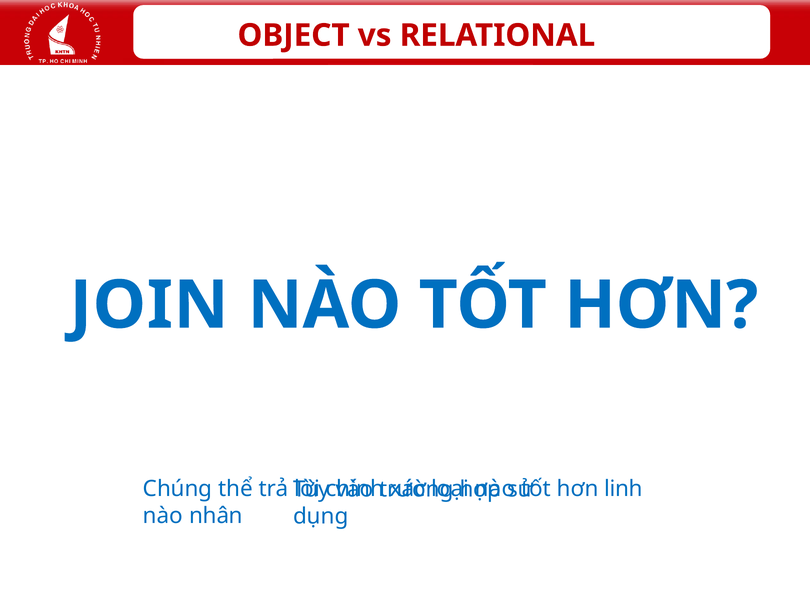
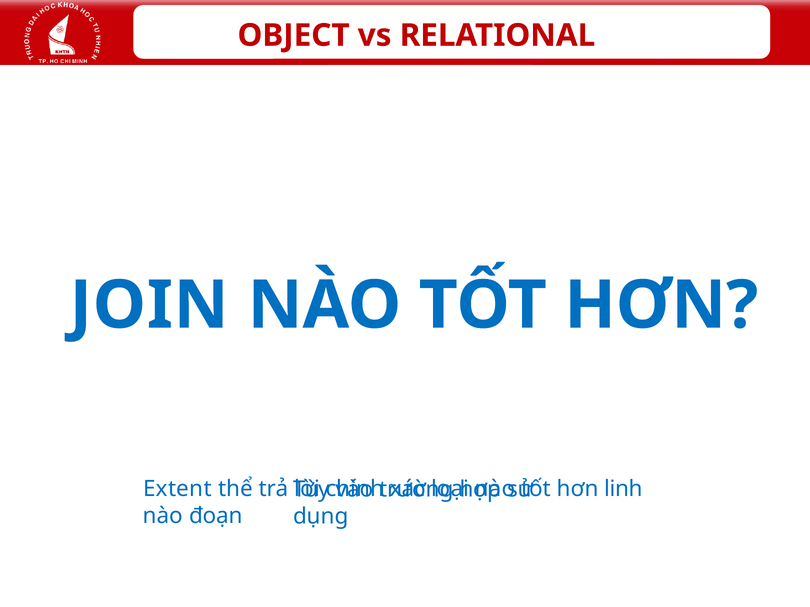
Chúng: Chúng -> Extent
nhân: nhân -> đoạn
